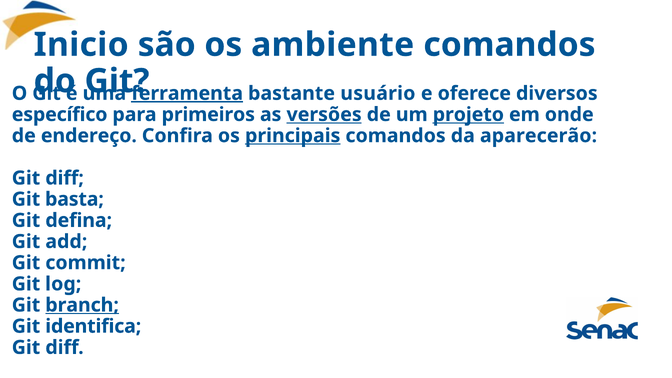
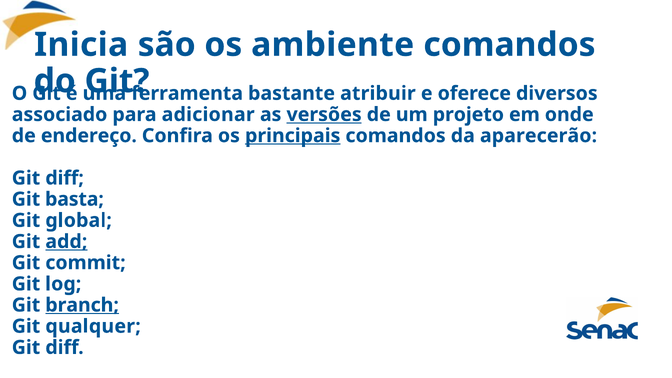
Inicio: Inicio -> Inicia
ferramenta underline: present -> none
usuário: usuário -> atribuir
específico: específico -> associado
primeiros: primeiros -> adicionar
projeto underline: present -> none
defina: defina -> global
add underline: none -> present
identifica: identifica -> qualquer
